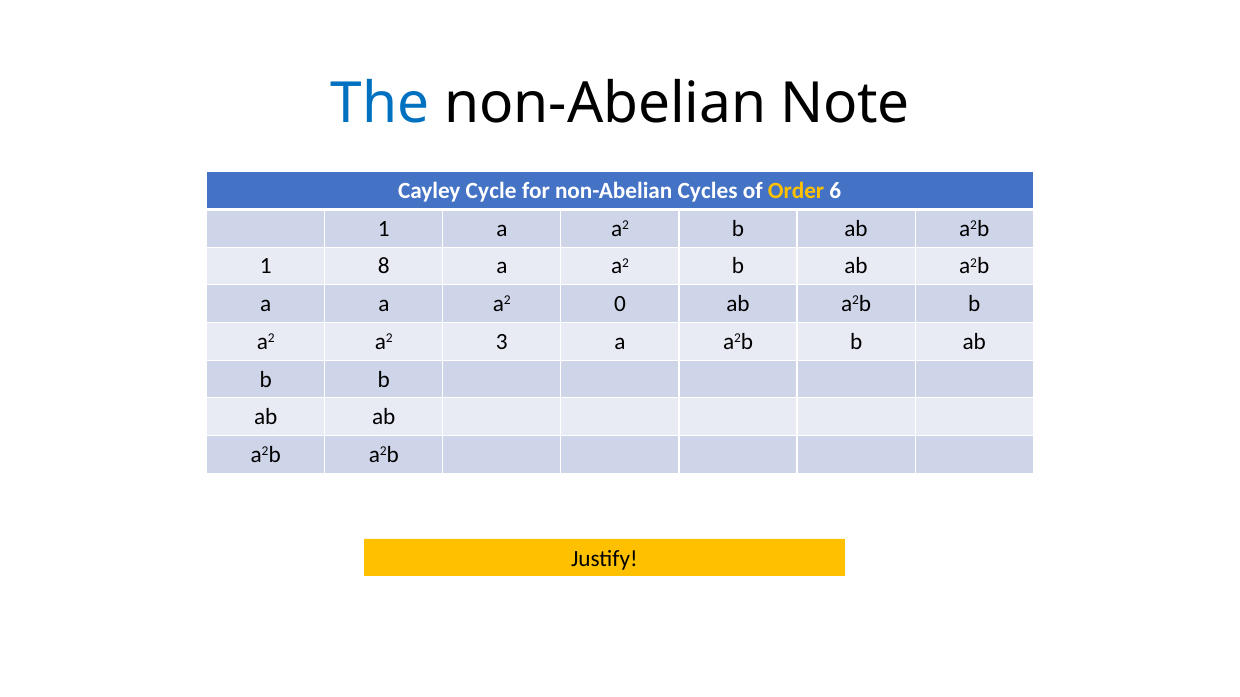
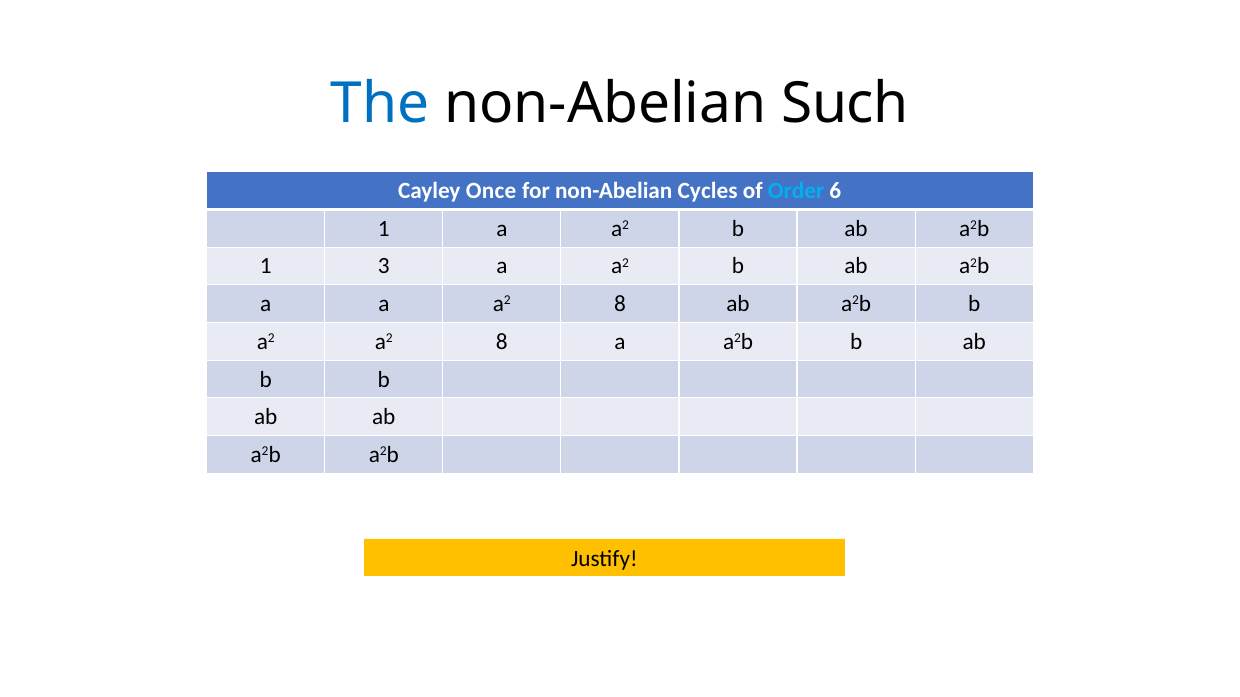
Note: Note -> Such
Cycle: Cycle -> Once
Order colour: yellow -> light blue
8: 8 -> 3
a a2 0: 0 -> 8
a2 a2 3: 3 -> 8
